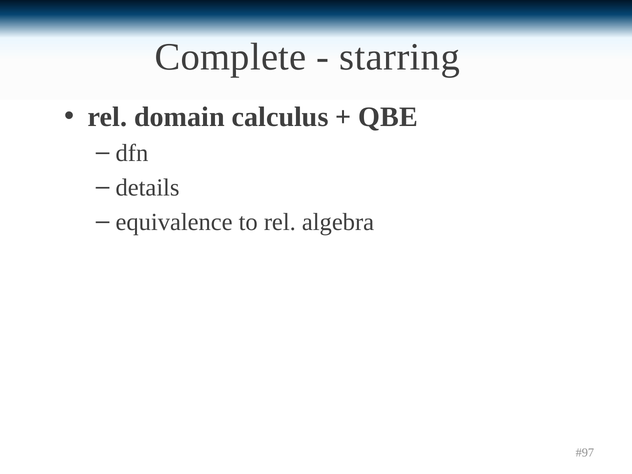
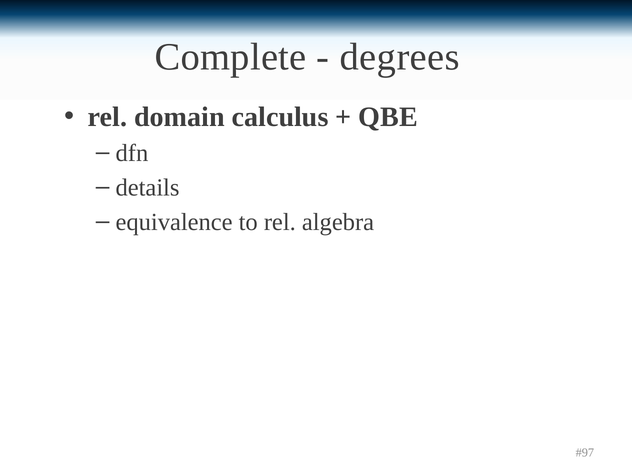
starring: starring -> degrees
